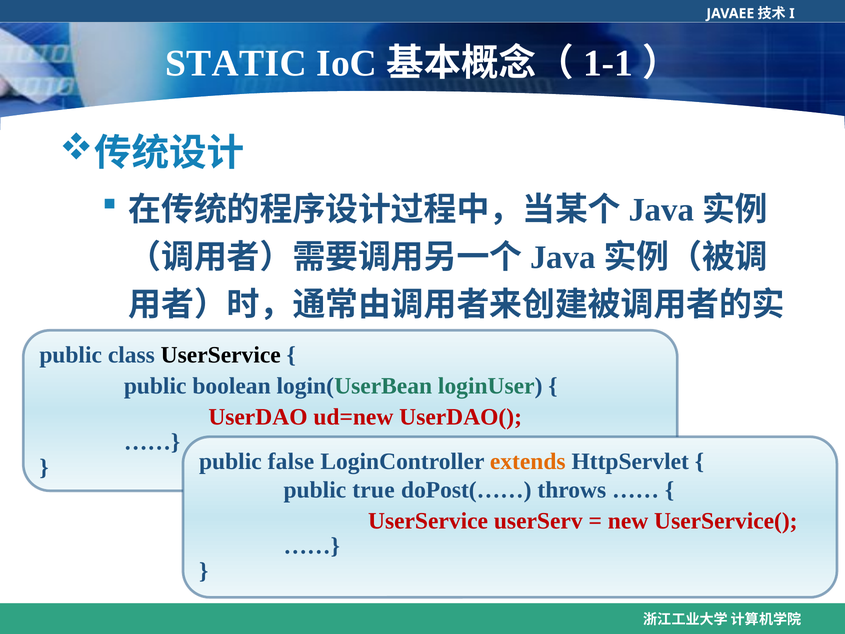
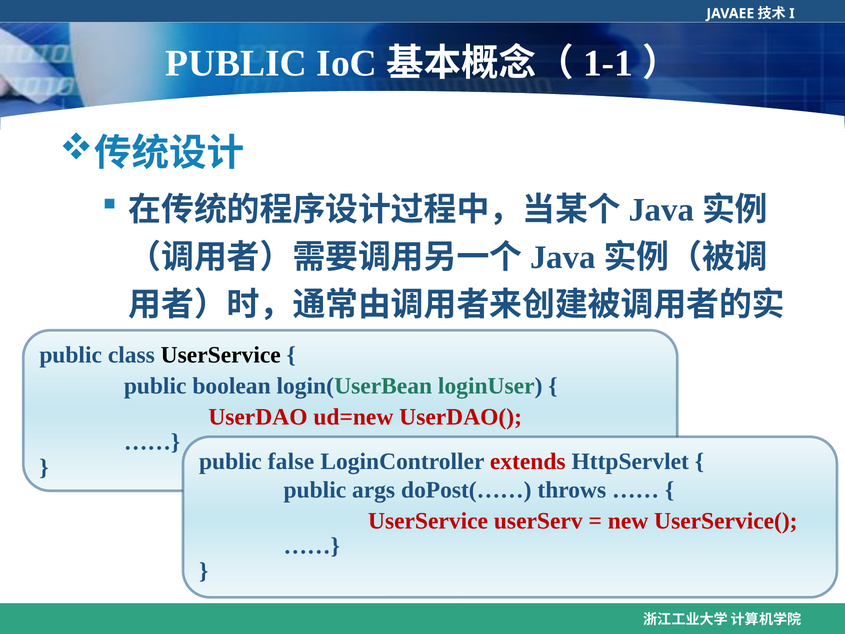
STATIC at (236, 63): STATIC -> PUBLIC
extends colour: orange -> red
true: true -> args
